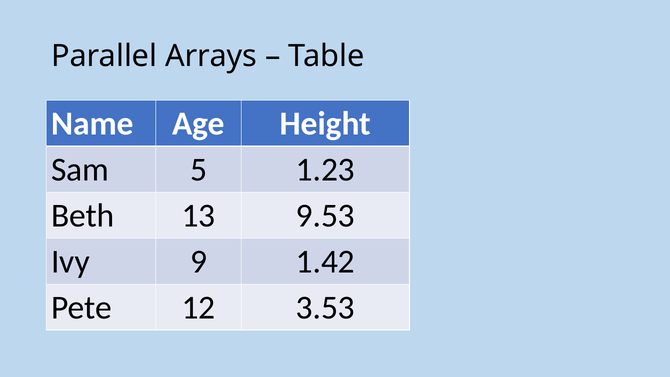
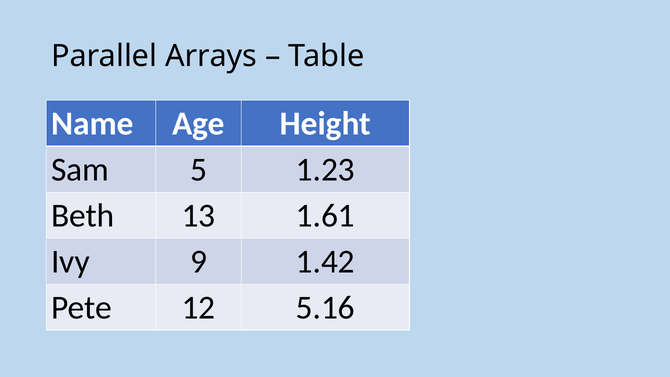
9.53: 9.53 -> 1.61
3.53: 3.53 -> 5.16
